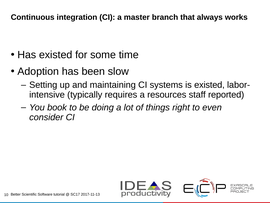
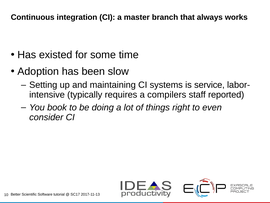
is existed: existed -> service
resources: resources -> compilers
